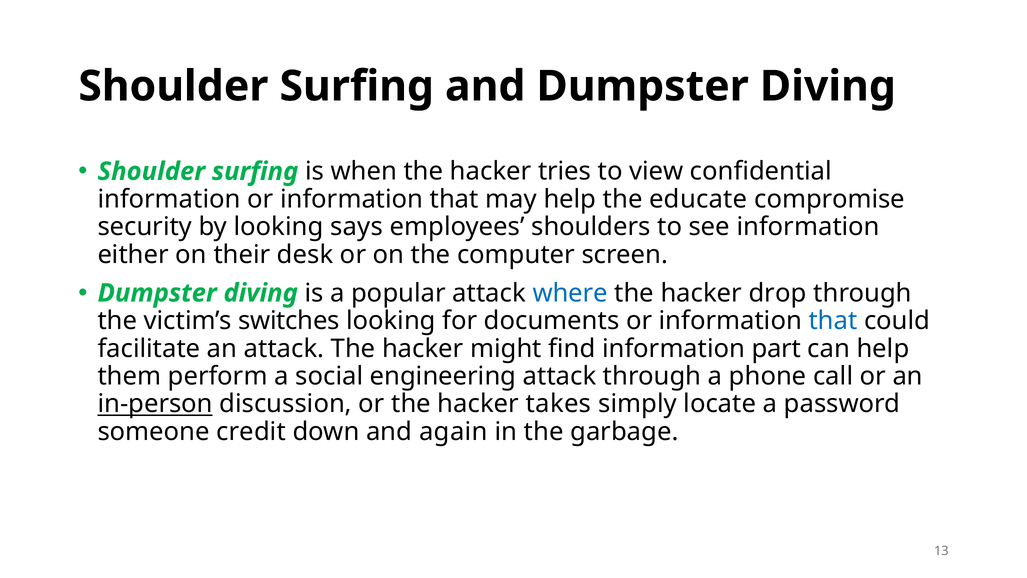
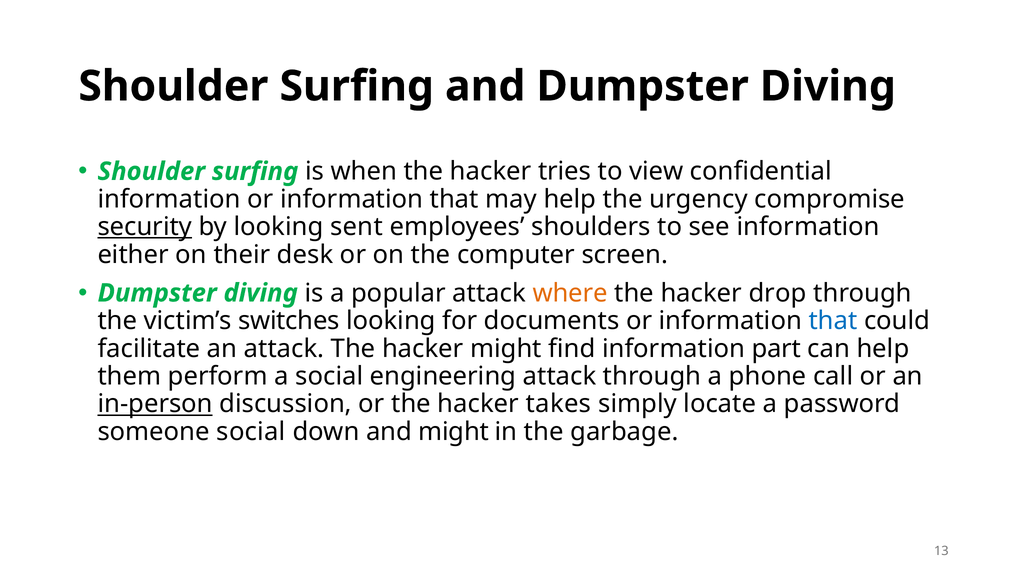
educate: educate -> urgency
security underline: none -> present
says: says -> sent
where colour: blue -> orange
someone credit: credit -> social
and again: again -> might
